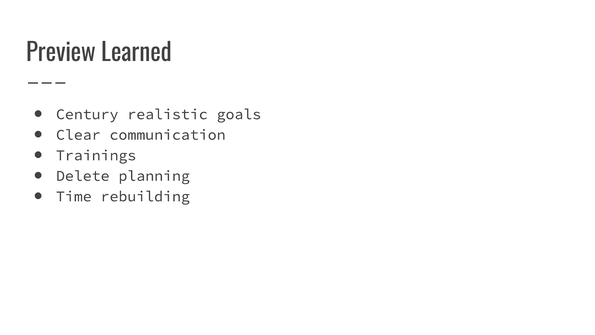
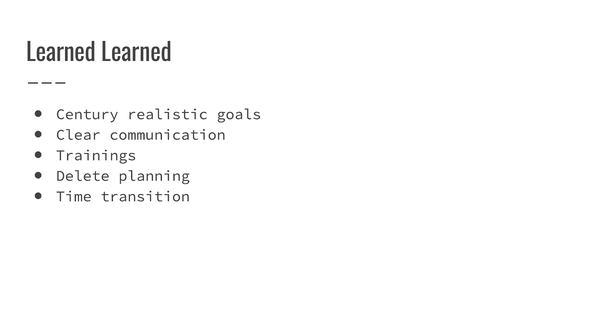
Preview at (61, 53): Preview -> Learned
rebuilding: rebuilding -> transition
